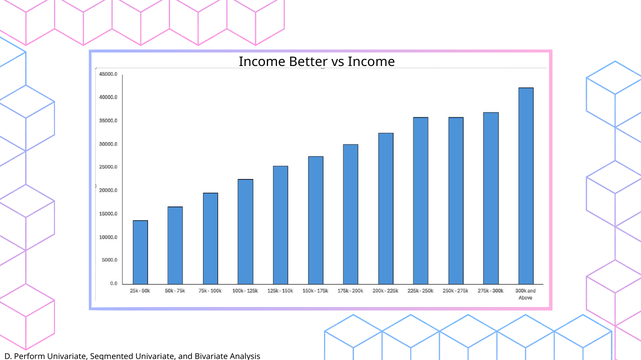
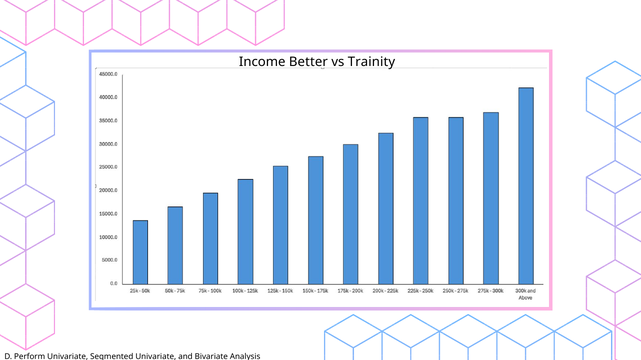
vs Income: Income -> Trainity
